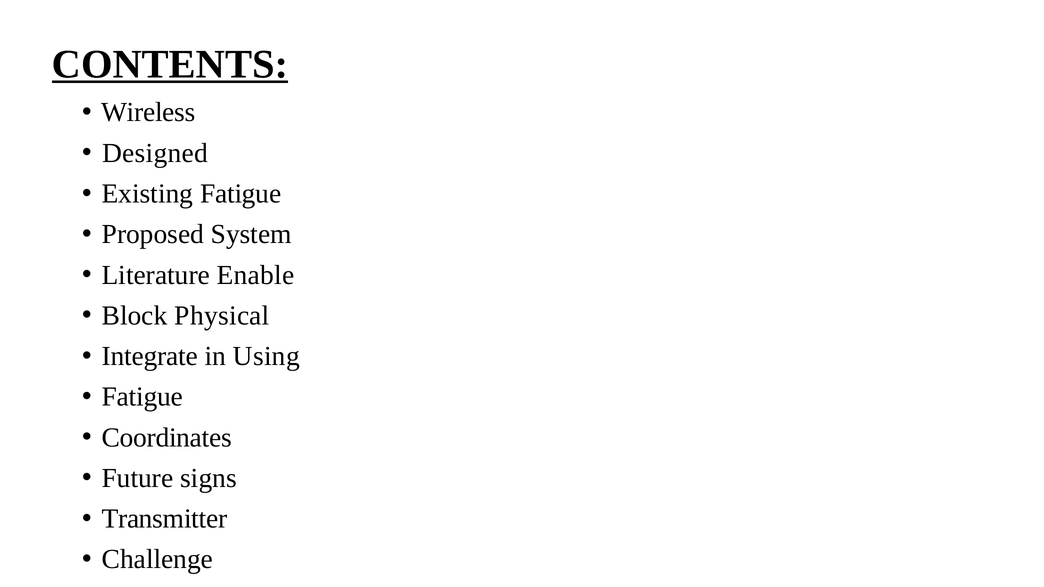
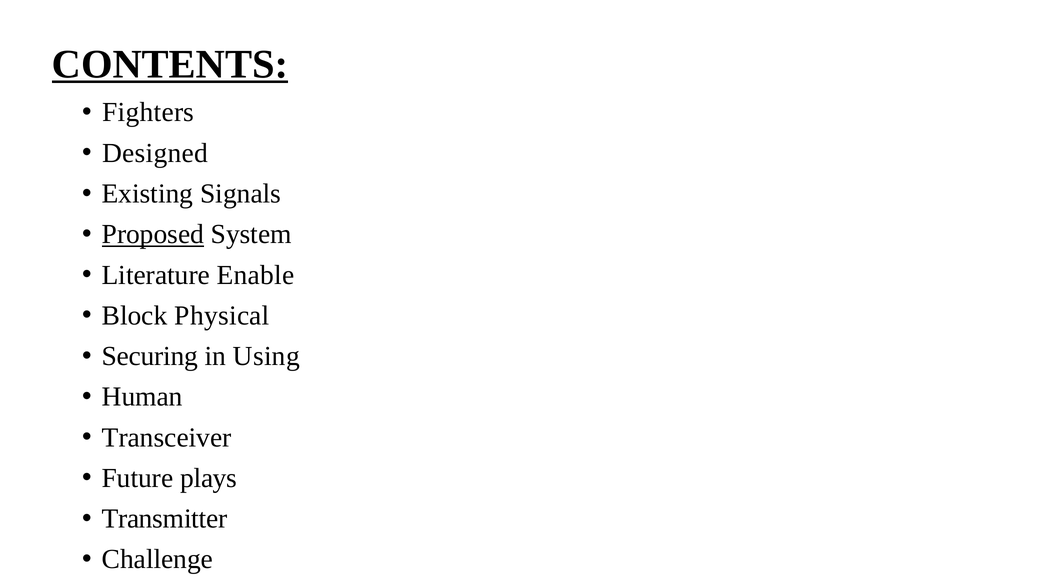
Wireless: Wireless -> Fighters
Existing Fatigue: Fatigue -> Signals
Proposed underline: none -> present
Integrate: Integrate -> Securing
Fatigue at (142, 397): Fatigue -> Human
Coordinates: Coordinates -> Transceiver
signs: signs -> plays
